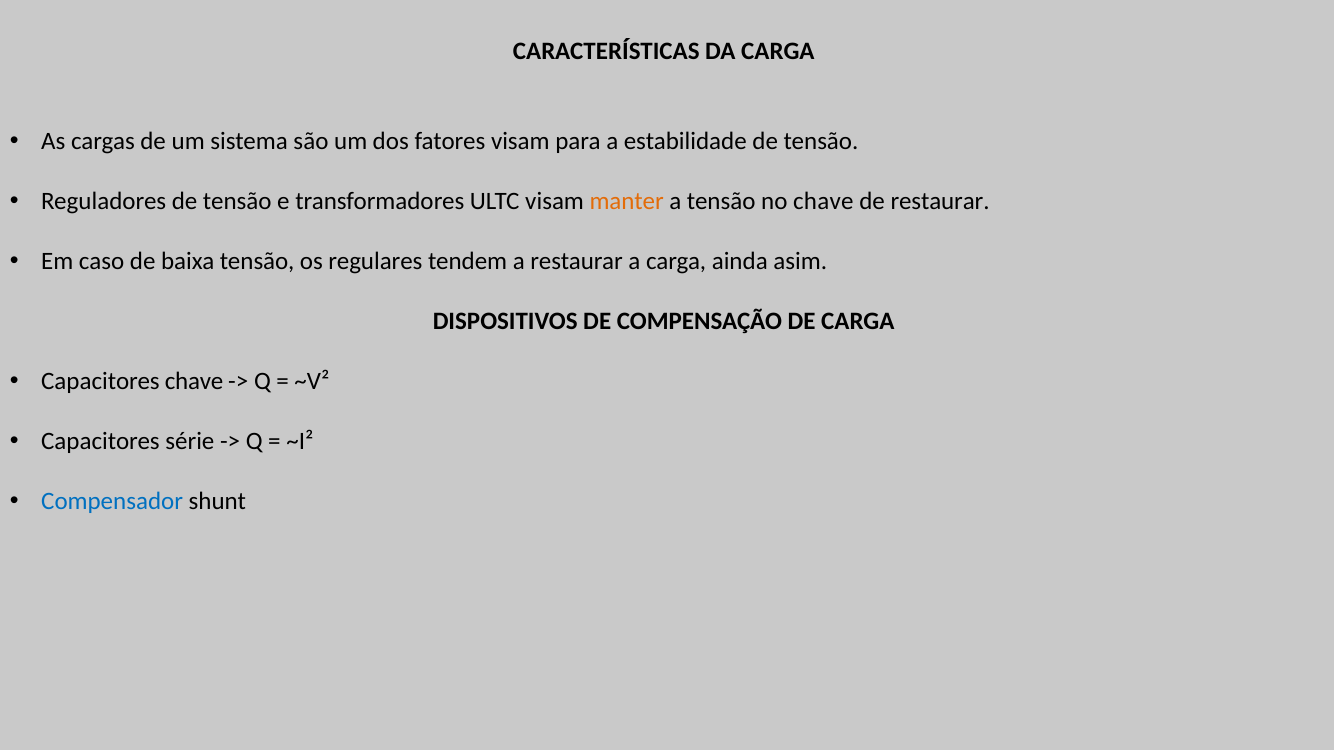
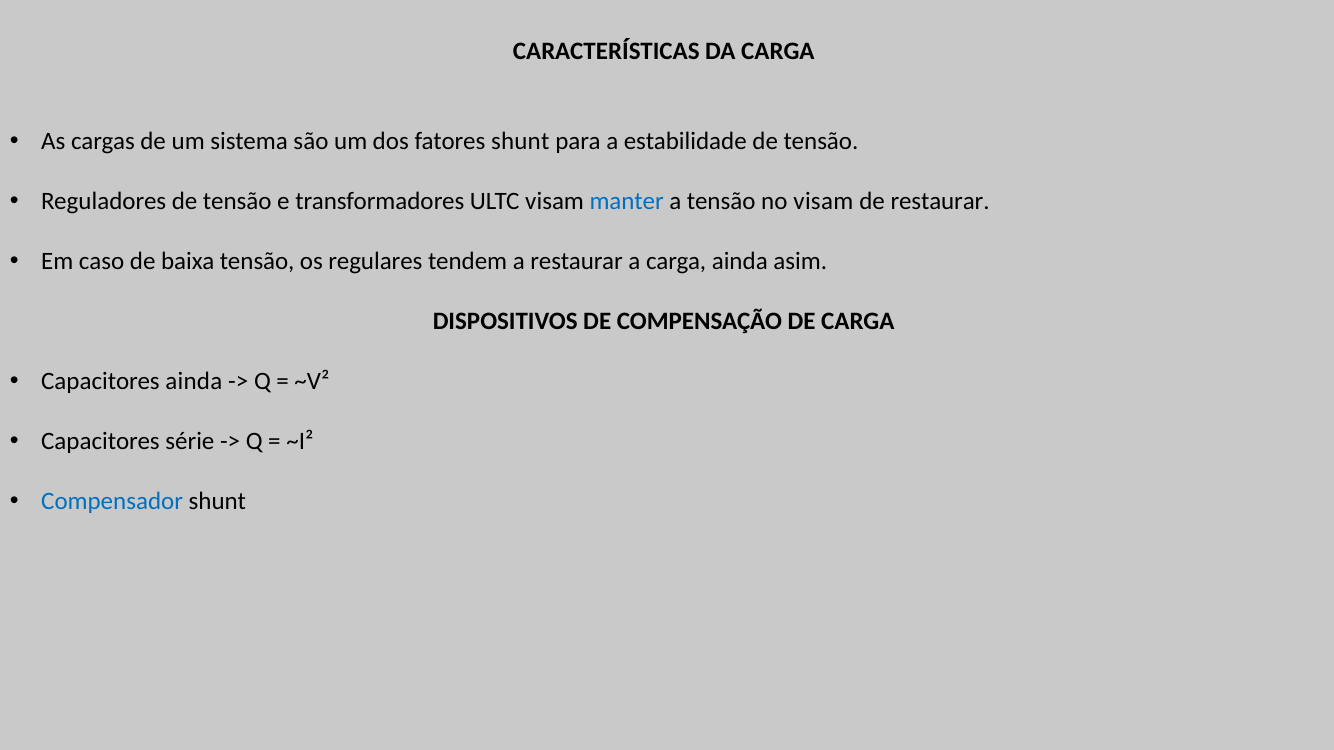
fatores visam: visam -> shunt
manter colour: orange -> blue
no chave: chave -> visam
Capacitores chave: chave -> ainda
